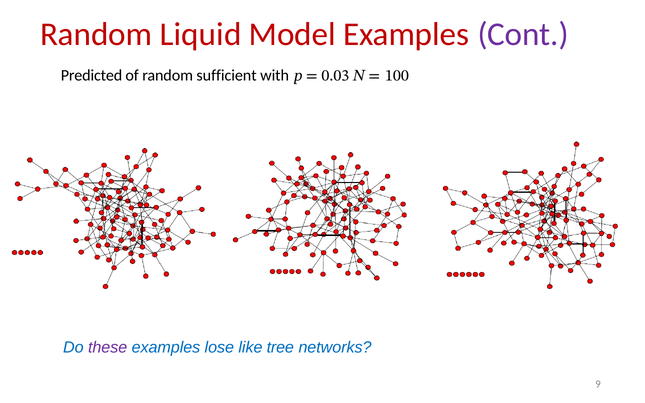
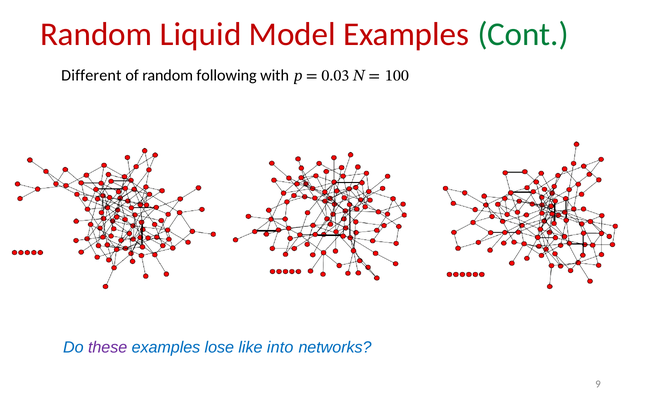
Cont colour: purple -> green
Predicted: Predicted -> Different
sufficient: sufficient -> following
tree: tree -> into
